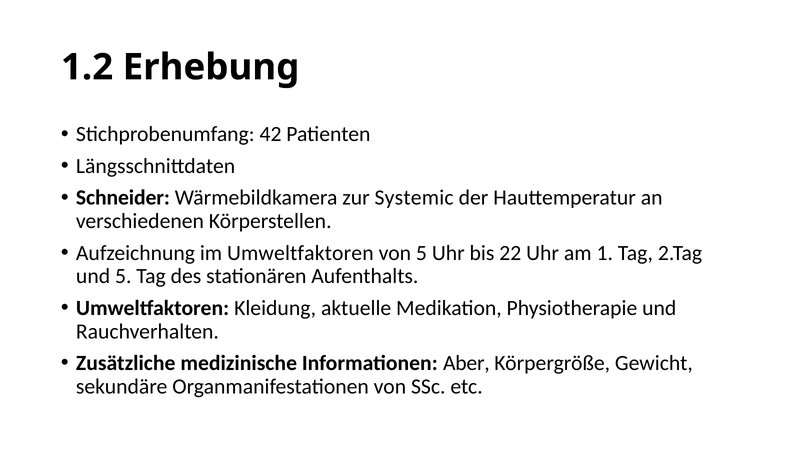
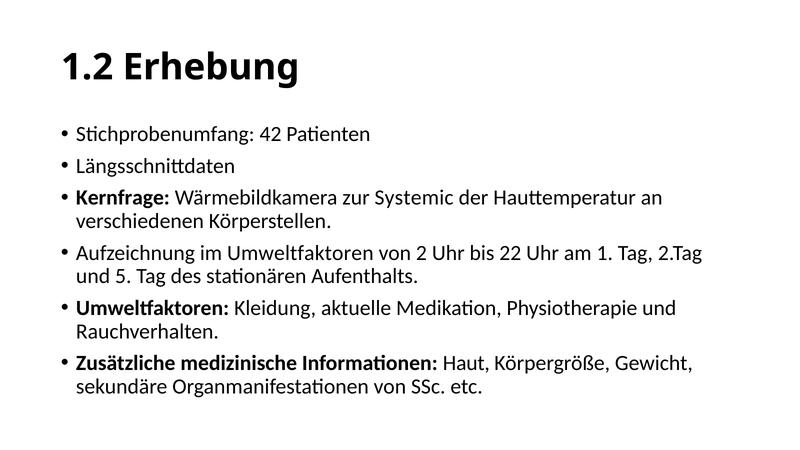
Schneider: Schneider -> Kernfrage
von 5: 5 -> 2
Aber: Aber -> Haut
